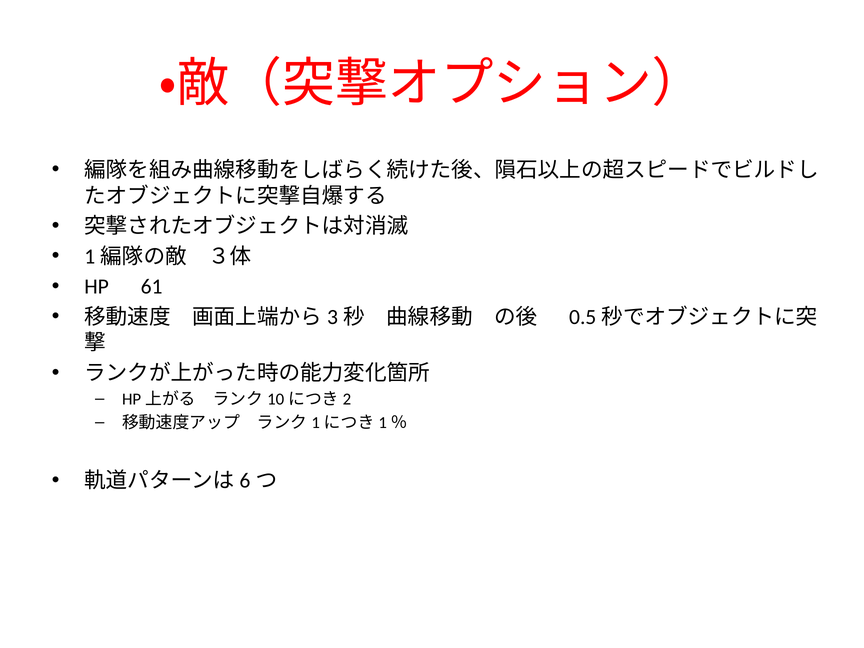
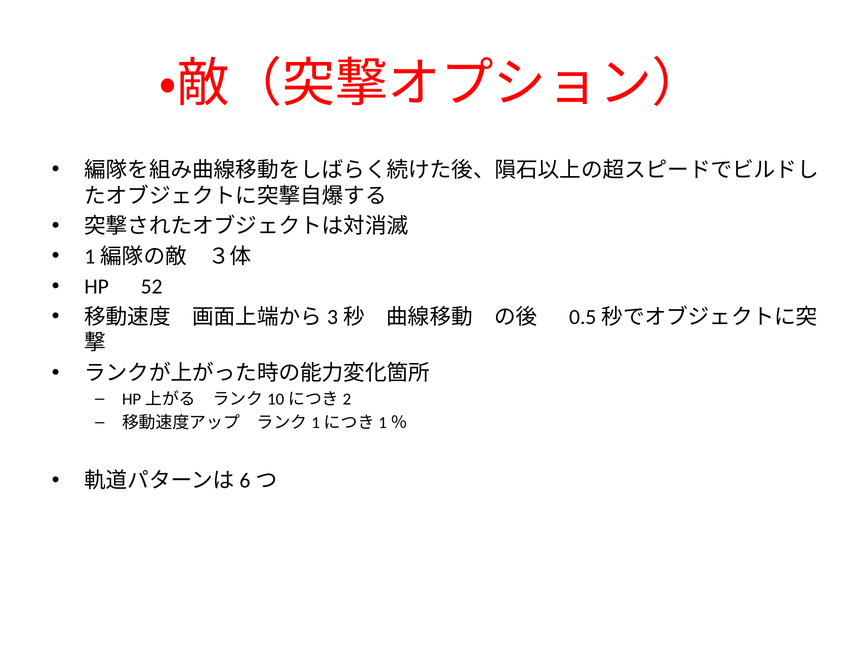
61: 61 -> 52
